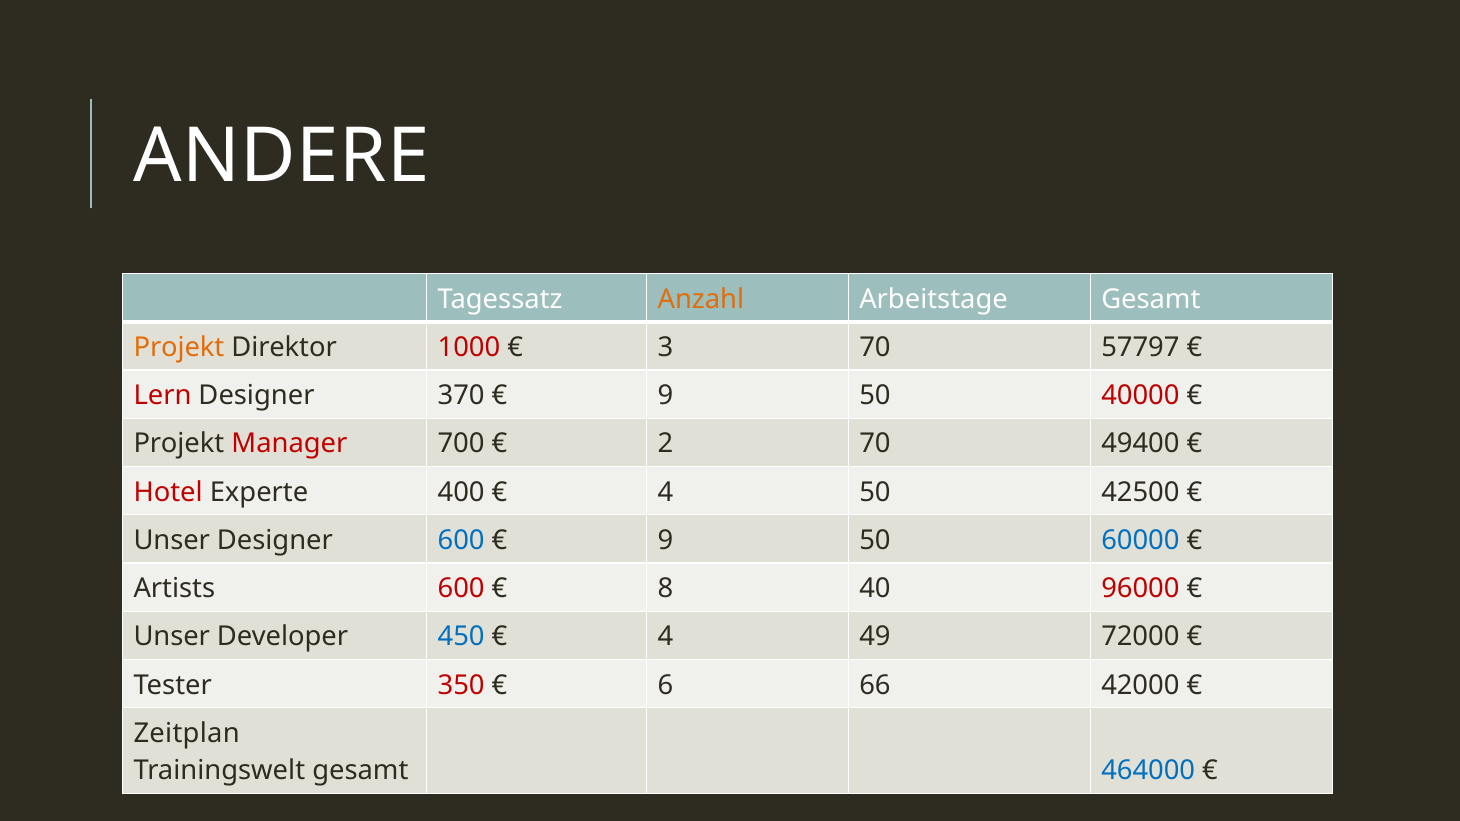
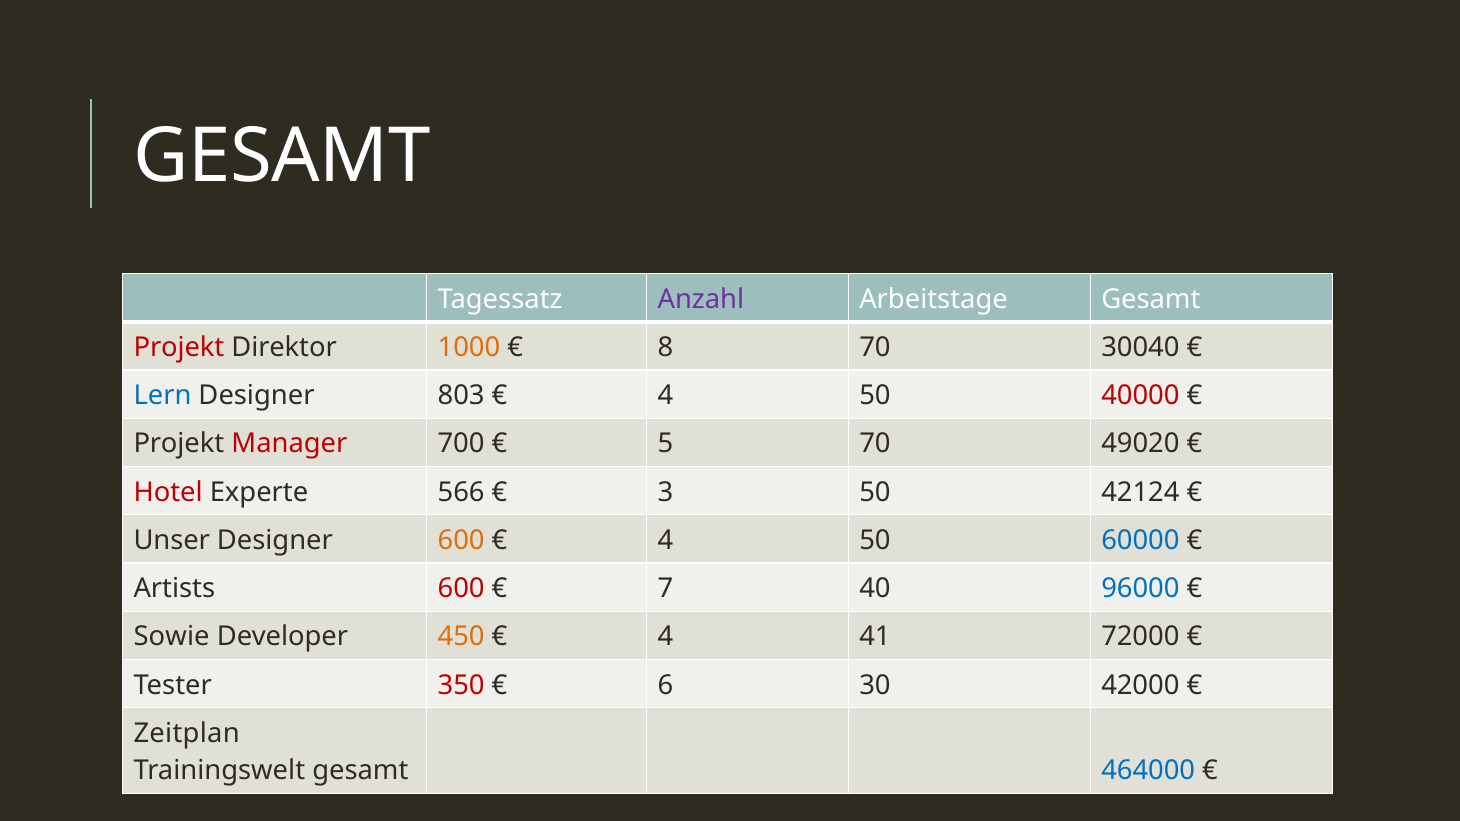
ANDERE at (282, 157): ANDERE -> GESAMT
Anzahl colour: orange -> purple
Projekt at (179, 348) colour: orange -> red
1000 colour: red -> orange
3: 3 -> 8
57797: 57797 -> 30040
Lern colour: red -> blue
370: 370 -> 803
9 at (665, 396): 9 -> 4
2: 2 -> 5
49400: 49400 -> 49020
400: 400 -> 566
4 at (665, 492): 4 -> 3
42500: 42500 -> 42124
600 at (461, 541) colour: blue -> orange
9 at (665, 541): 9 -> 4
8: 8 -> 7
96000 colour: red -> blue
Unser at (172, 637): Unser -> Sowie
450 colour: blue -> orange
49: 49 -> 41
66: 66 -> 30
